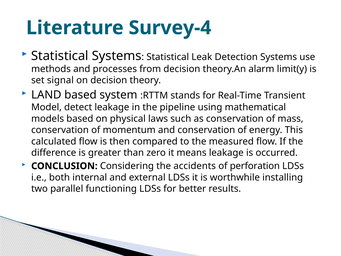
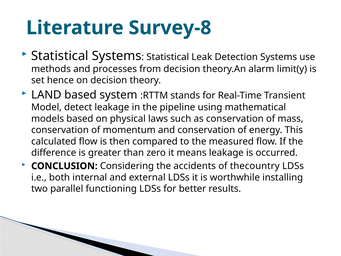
Survey-4: Survey-4 -> Survey-8
signal: signal -> hence
perforation: perforation -> thecountry
